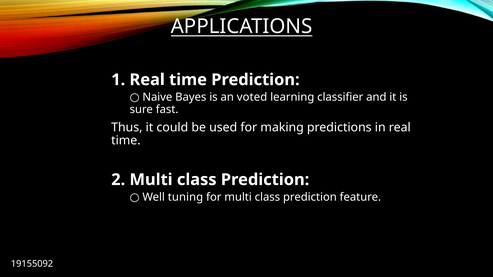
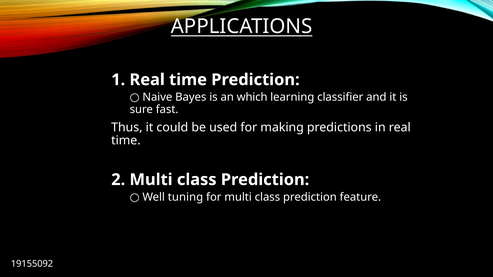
voted: voted -> which
